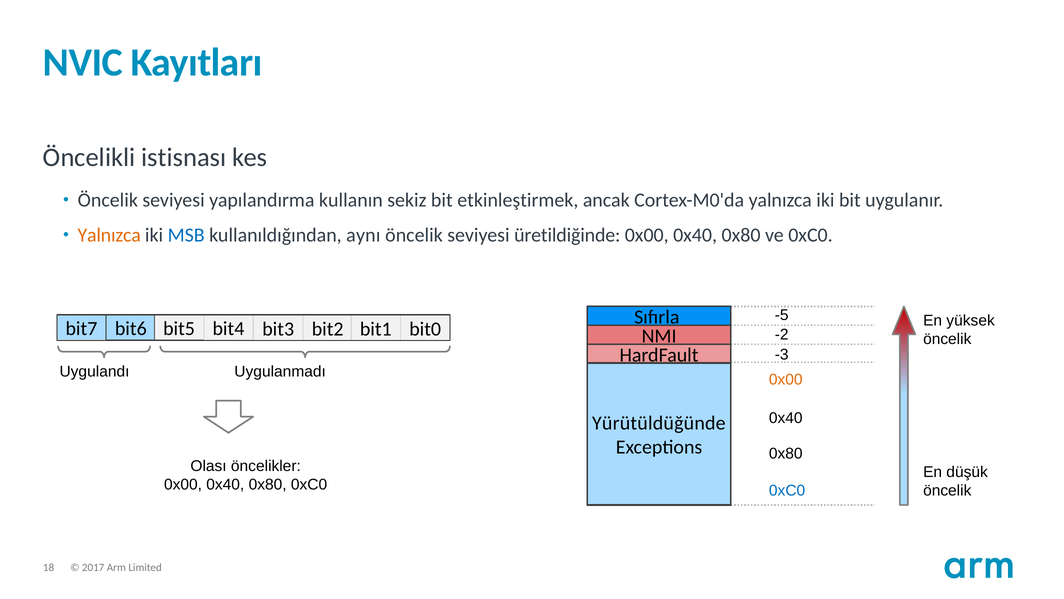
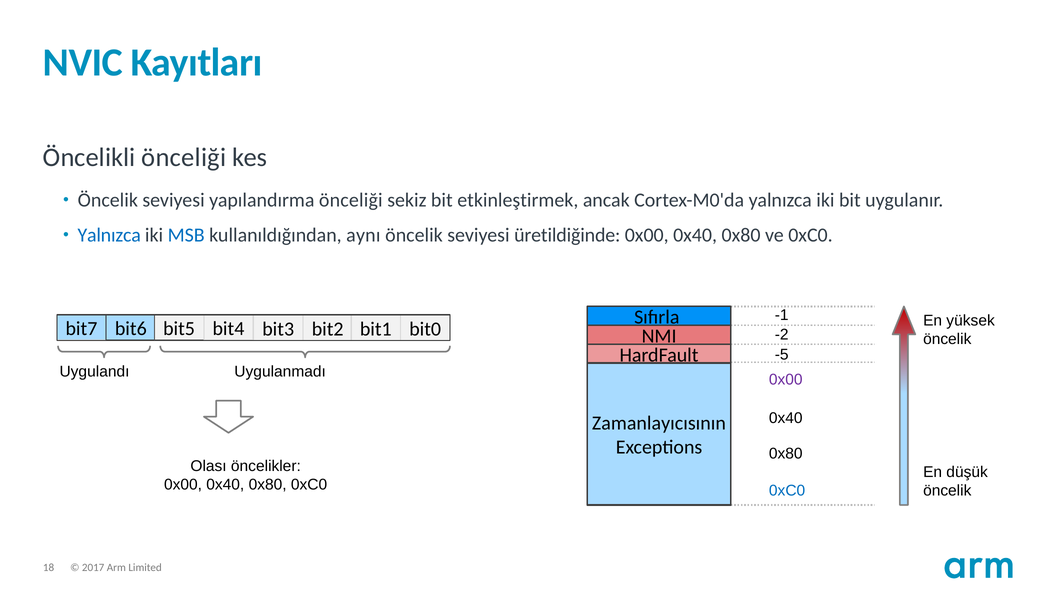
Öncelikli istisnası: istisnası -> önceliği
yapılandırma kullanın: kullanın -> önceliği
Yalnızca at (109, 235) colour: orange -> blue
-5: -5 -> -1
-3: -3 -> -5
0x00 at (786, 379) colour: orange -> purple
Yürütüldüğünde: Yürütüldüğünde -> Zamanlayıcısının
